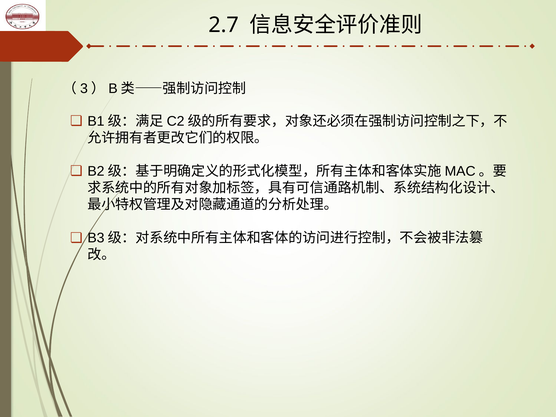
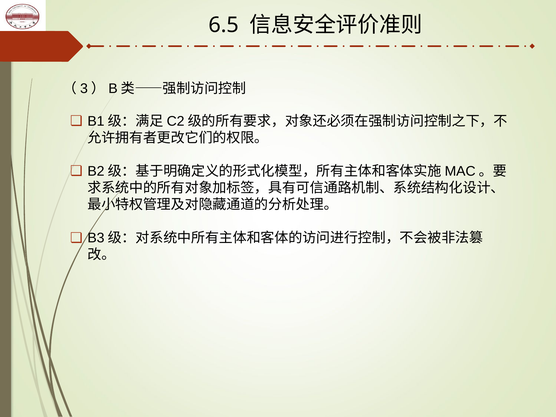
2.7: 2.7 -> 6.5
